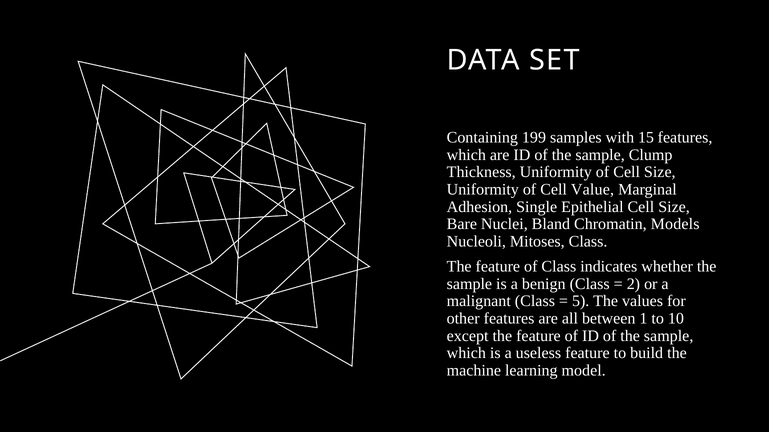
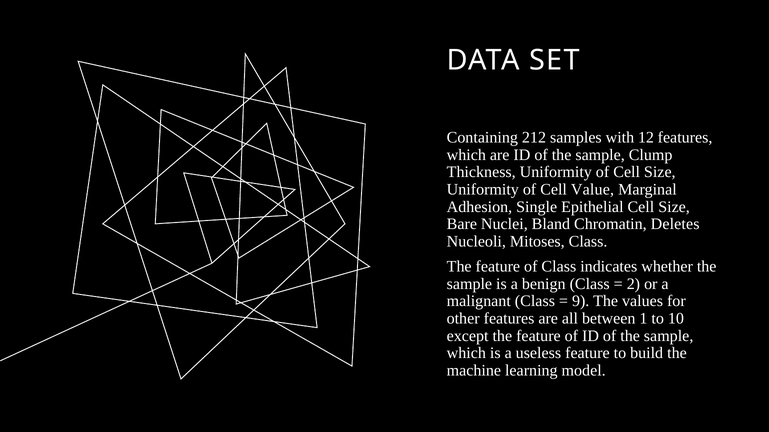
199: 199 -> 212
15: 15 -> 12
Models: Models -> Deletes
5: 5 -> 9
